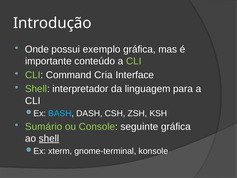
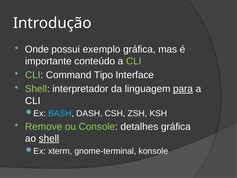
Cria: Cria -> Tipo
para underline: none -> present
Sumário: Sumário -> Remove
seguinte: seguinte -> detalhes
